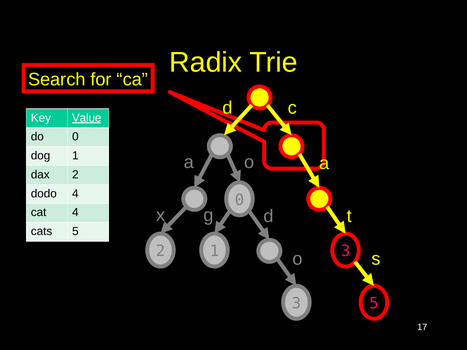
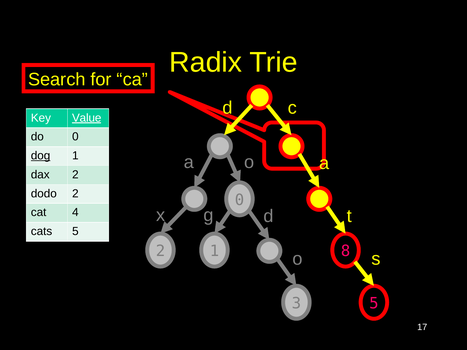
dog underline: none -> present
dodo 4: 4 -> 2
o 3: 3 -> 8
